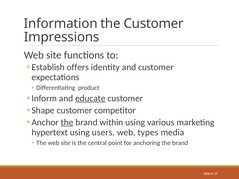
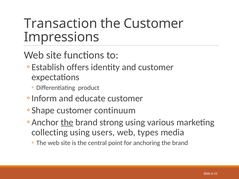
Information: Information -> Transaction
educate underline: present -> none
competitor: competitor -> continuum
within: within -> strong
hypertext: hypertext -> collecting
